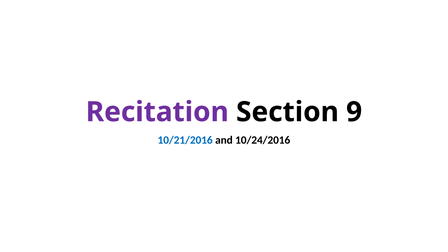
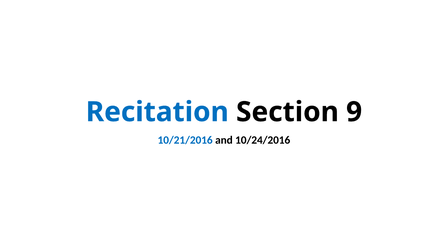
Recitation colour: purple -> blue
